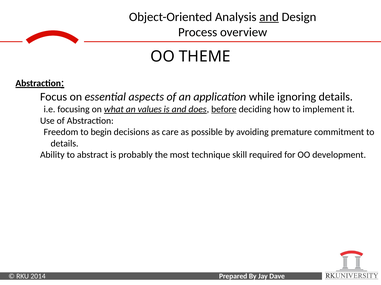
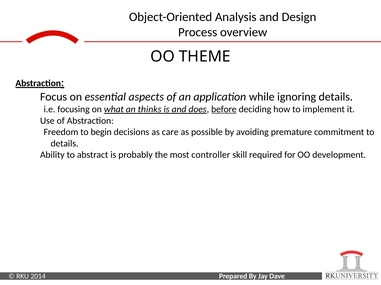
and at (269, 17) underline: present -> none
values: values -> thinks
technique: technique -> controller
